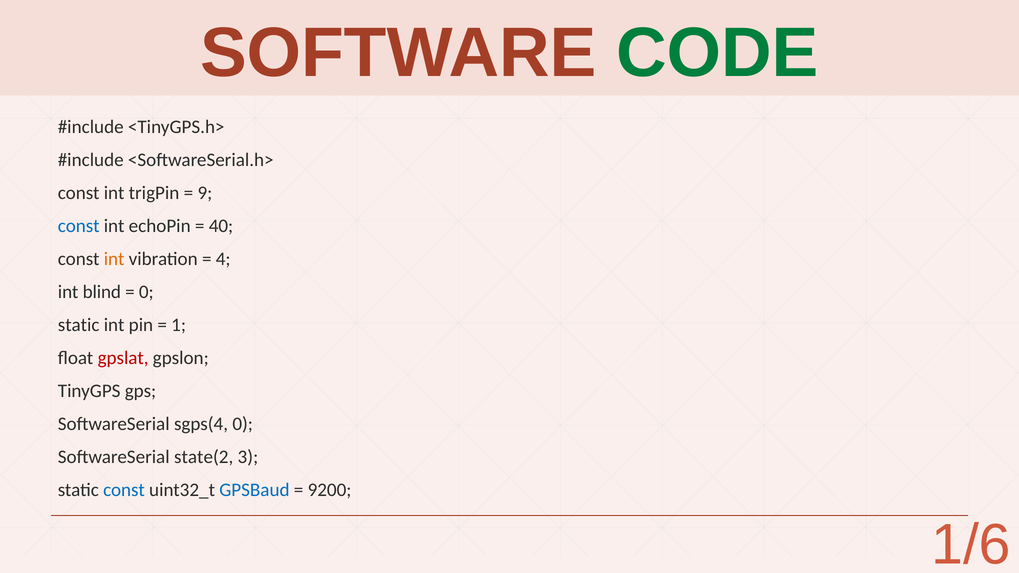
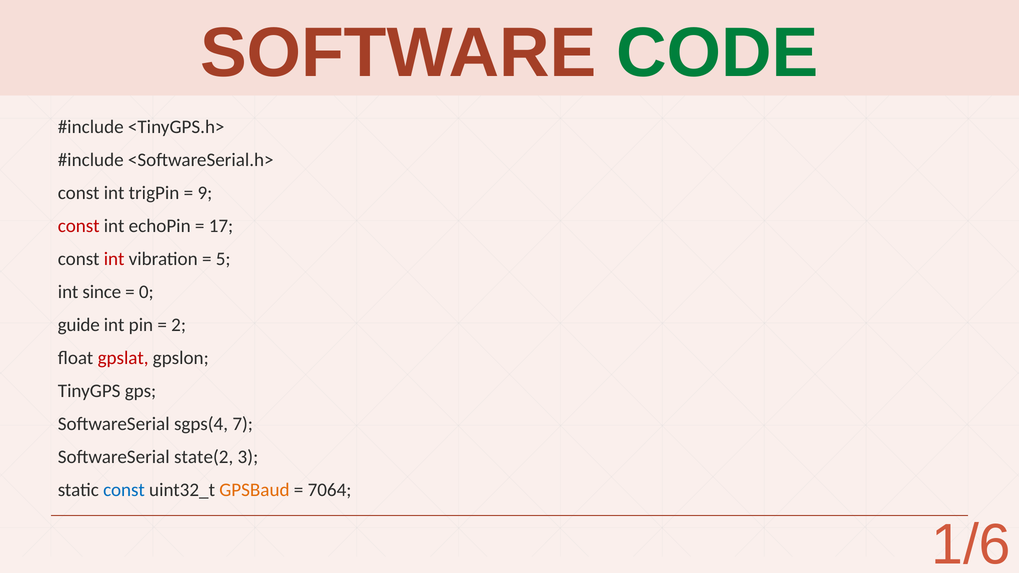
const at (79, 226) colour: blue -> red
40: 40 -> 17
int at (114, 259) colour: orange -> red
4: 4 -> 5
blind: blind -> since
static at (79, 325): static -> guide
1: 1 -> 2
sgps(4 0: 0 -> 7
GPSBaud colour: blue -> orange
9200: 9200 -> 7064
